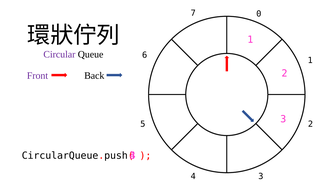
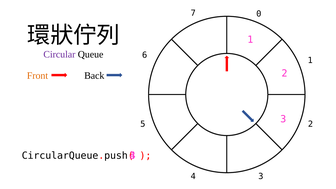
Front colour: purple -> orange
